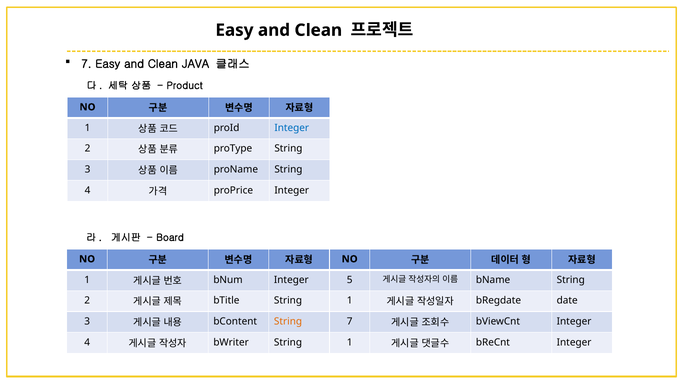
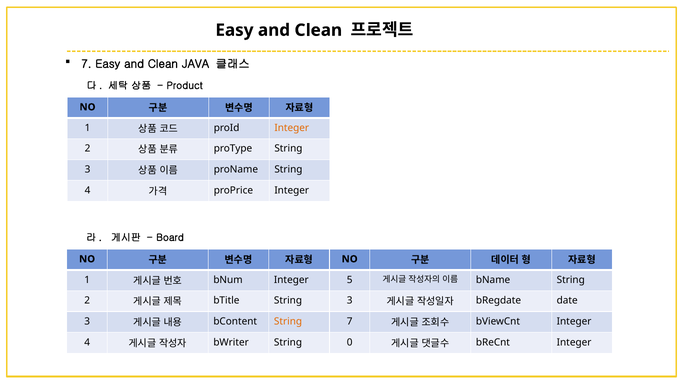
Integer at (292, 128) colour: blue -> orange
bTitle String 1: 1 -> 3
bWriter String 1: 1 -> 0
